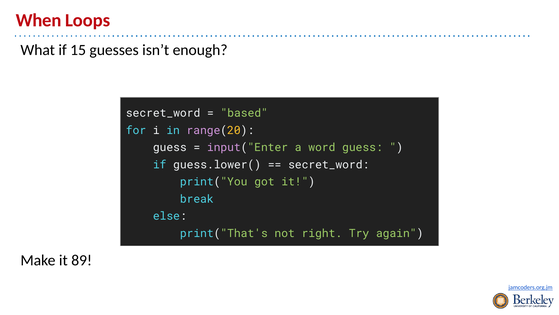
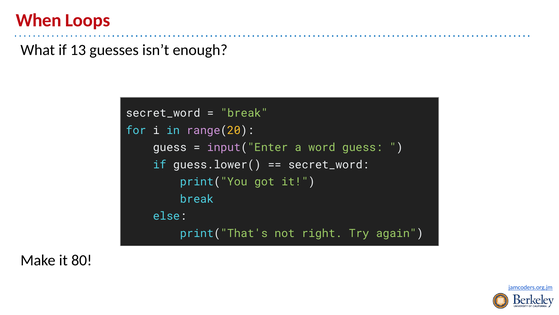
15: 15 -> 13
based at (244, 113): based -> break
89: 89 -> 80
